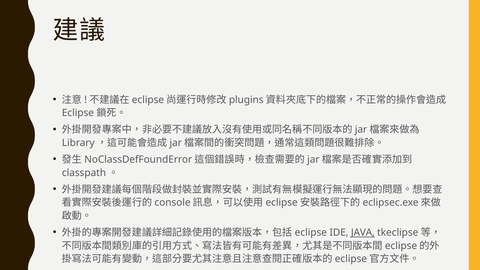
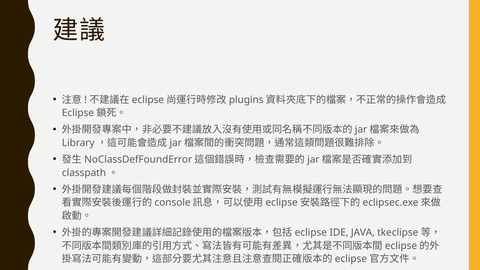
JAVA underline: present -> none
